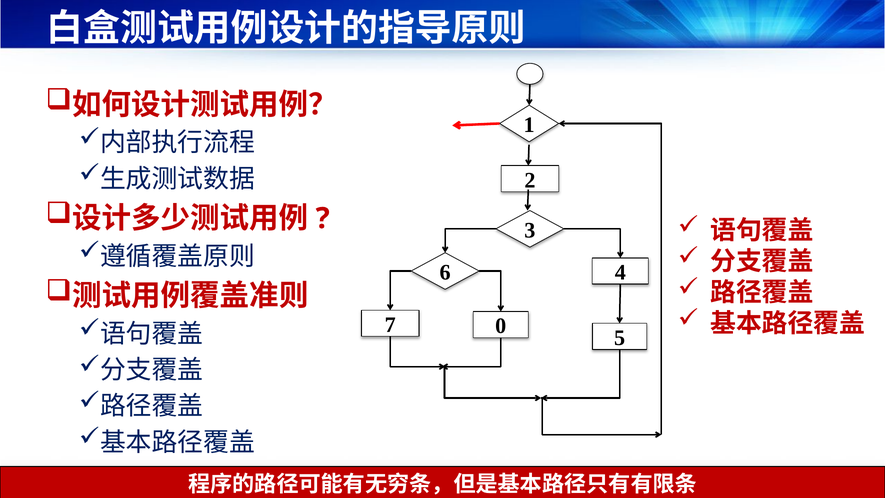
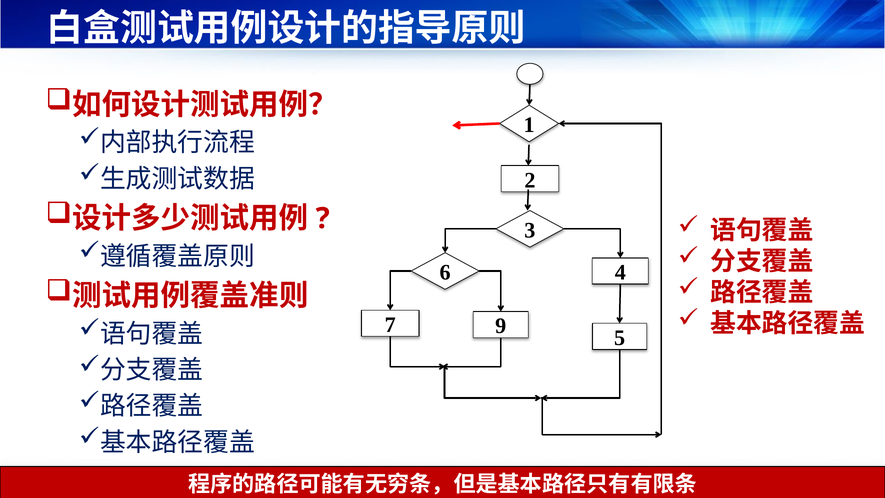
0: 0 -> 9
